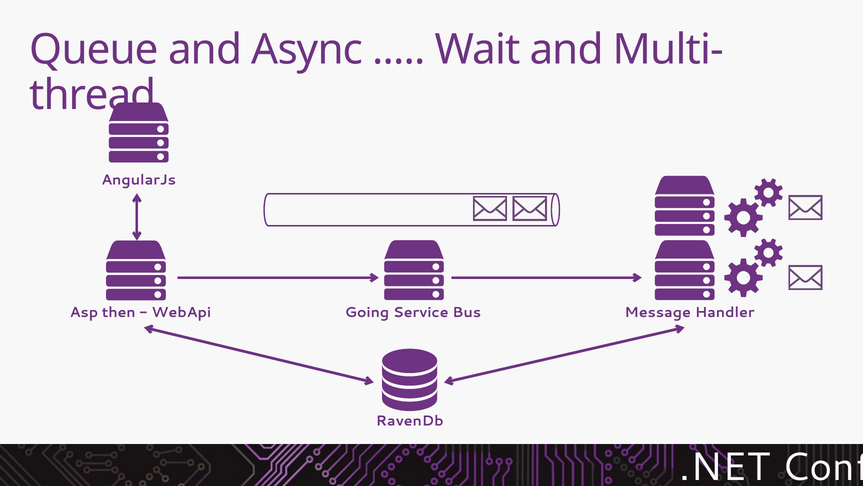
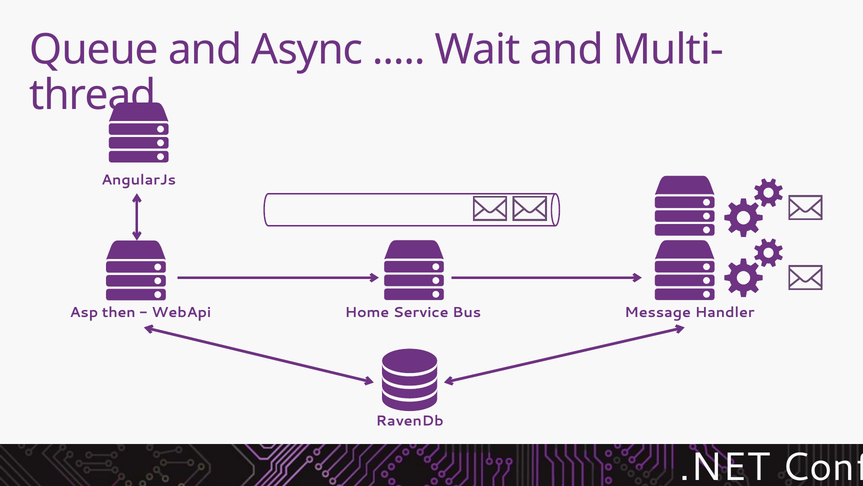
Going: Going -> Home
